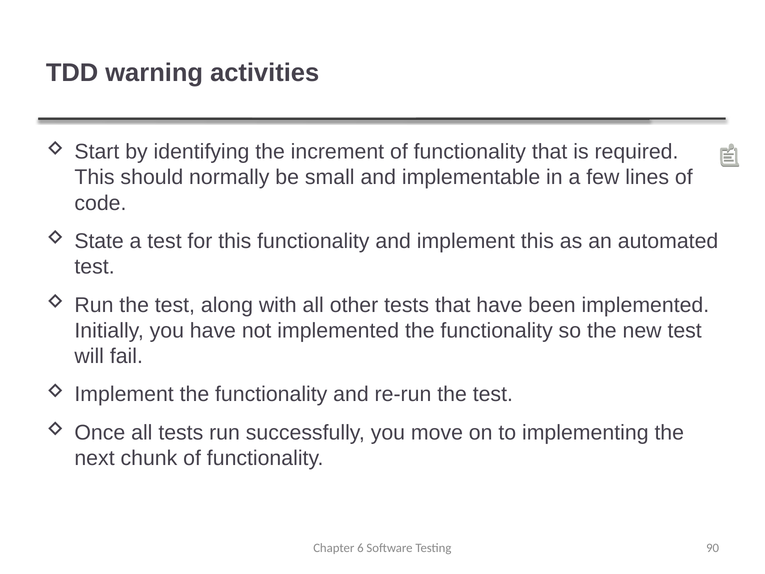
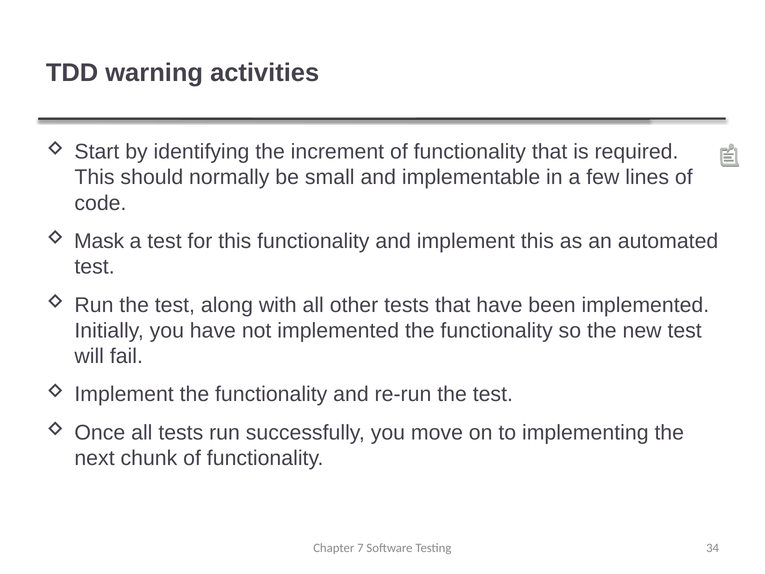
State: State -> Mask
6: 6 -> 7
90: 90 -> 34
